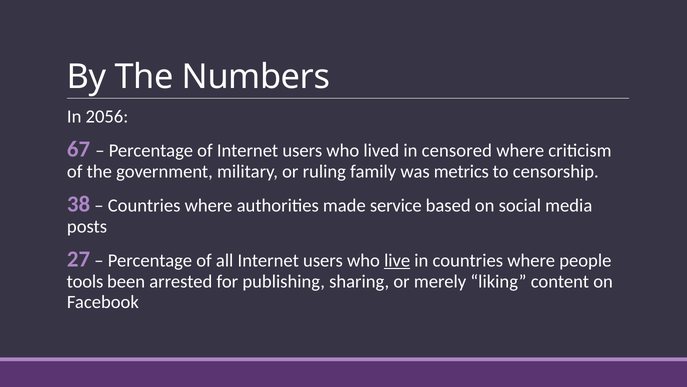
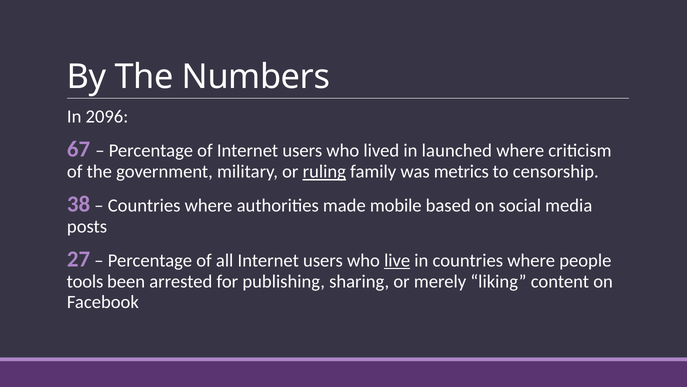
2056: 2056 -> 2096
censored: censored -> launched
ruling underline: none -> present
service: service -> mobile
